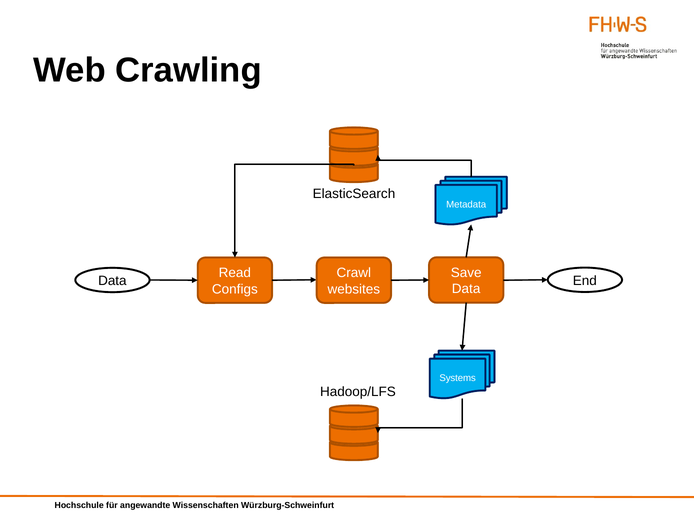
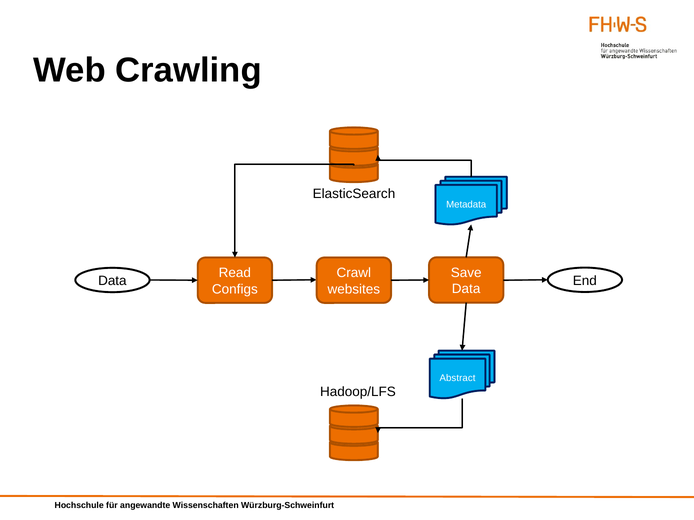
Systems: Systems -> Abstract
